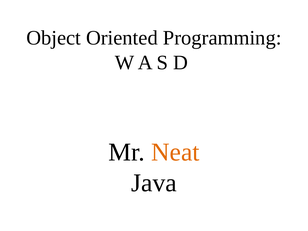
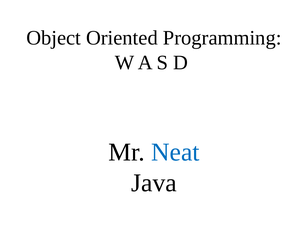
Neat colour: orange -> blue
